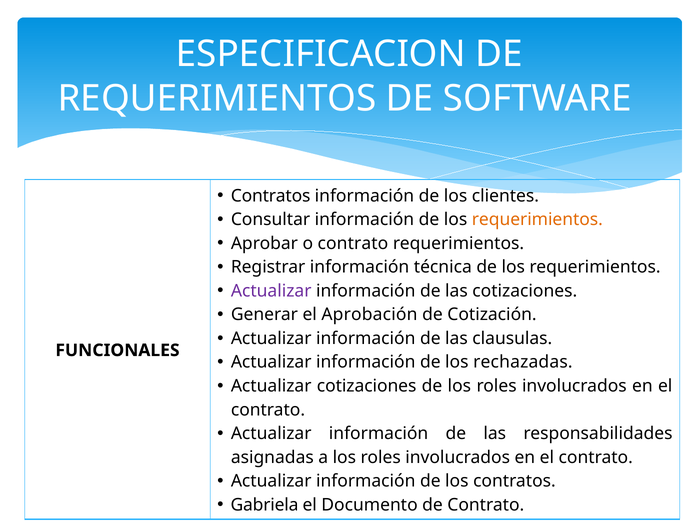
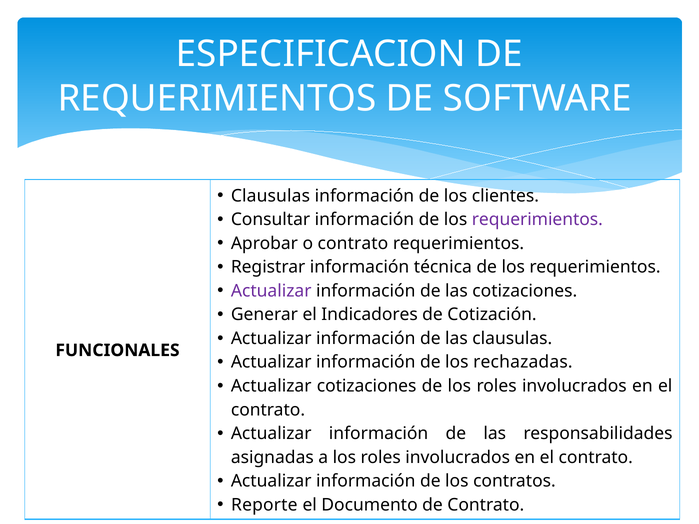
Contratos at (271, 196): Contratos -> Clausulas
requerimientos at (537, 220) colour: orange -> purple
Aprobación: Aprobación -> Indicadores
Gabriela: Gabriela -> Reporte
